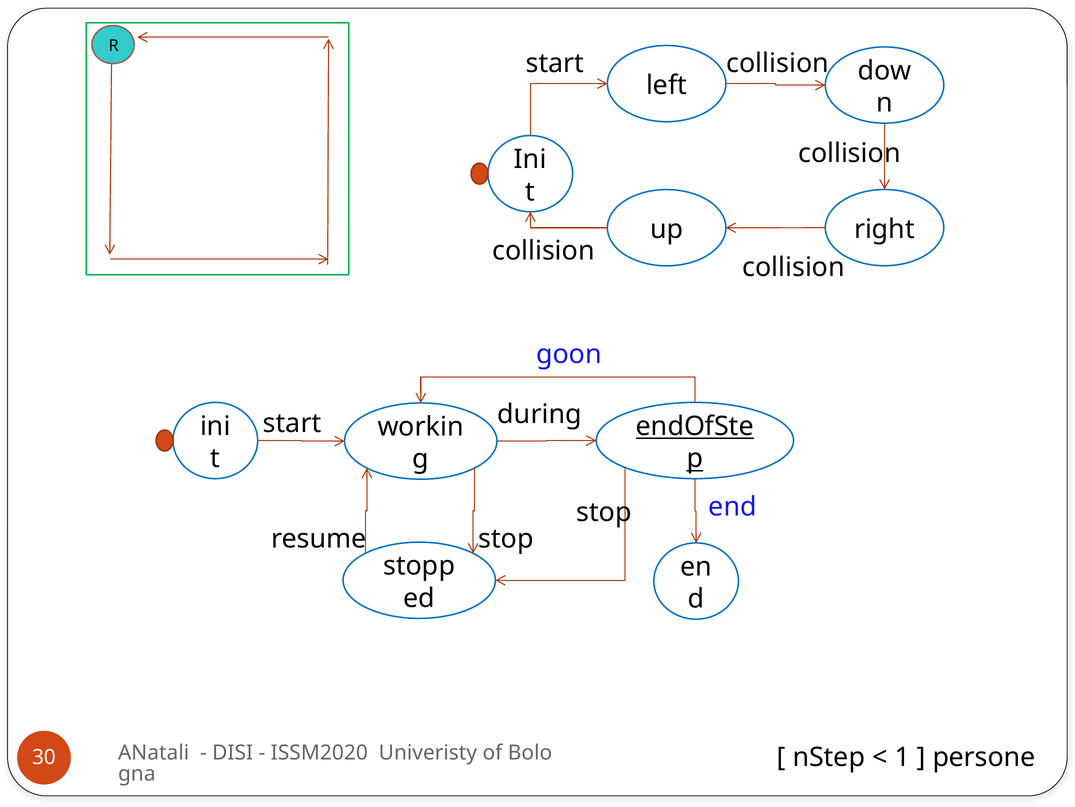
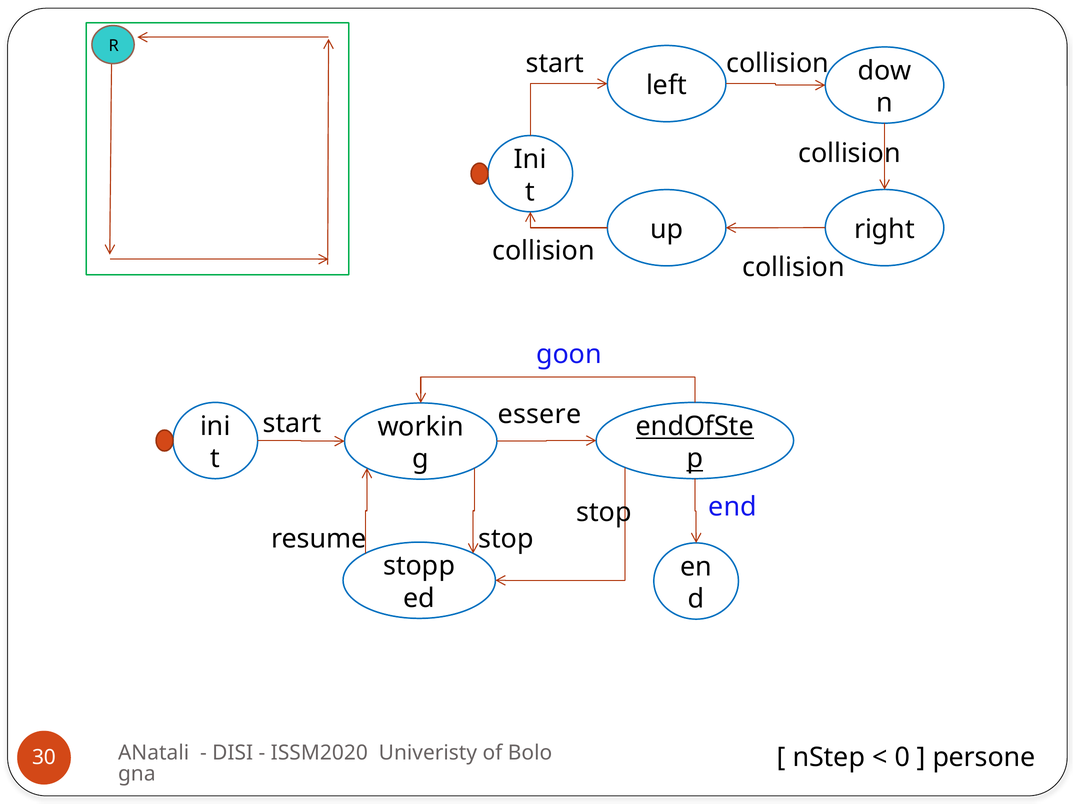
during: during -> essere
1: 1 -> 0
